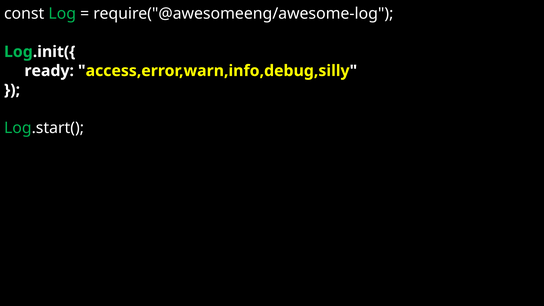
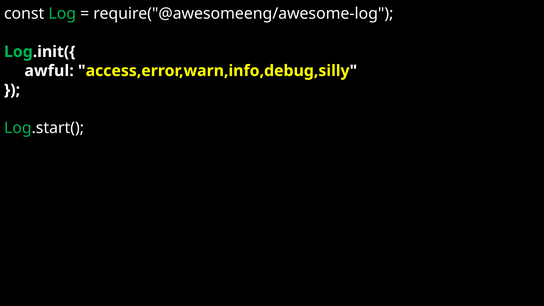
ready: ready -> awful
